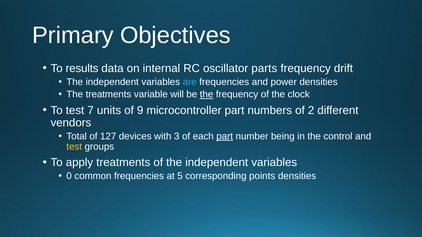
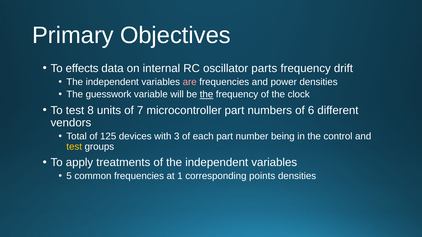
results: results -> effects
are colour: light blue -> pink
The treatments: treatments -> guesswork
7: 7 -> 8
9: 9 -> 7
2: 2 -> 6
127: 127 -> 125
part at (225, 136) underline: present -> none
0: 0 -> 5
5: 5 -> 1
